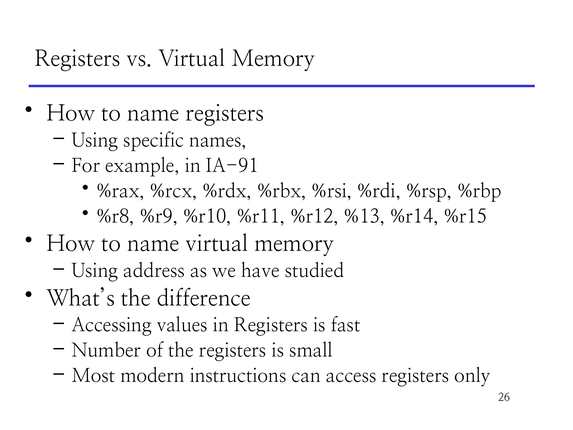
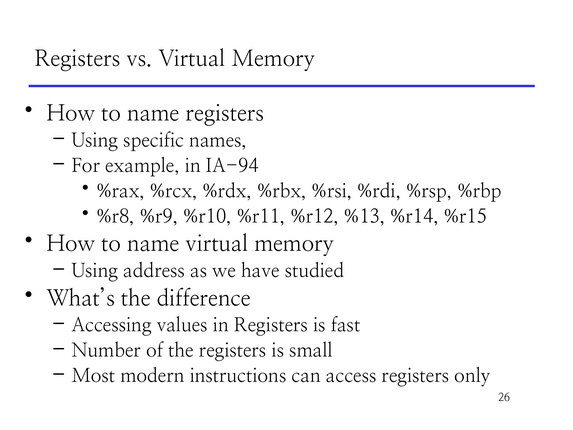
IA-91: IA-91 -> IA-94
